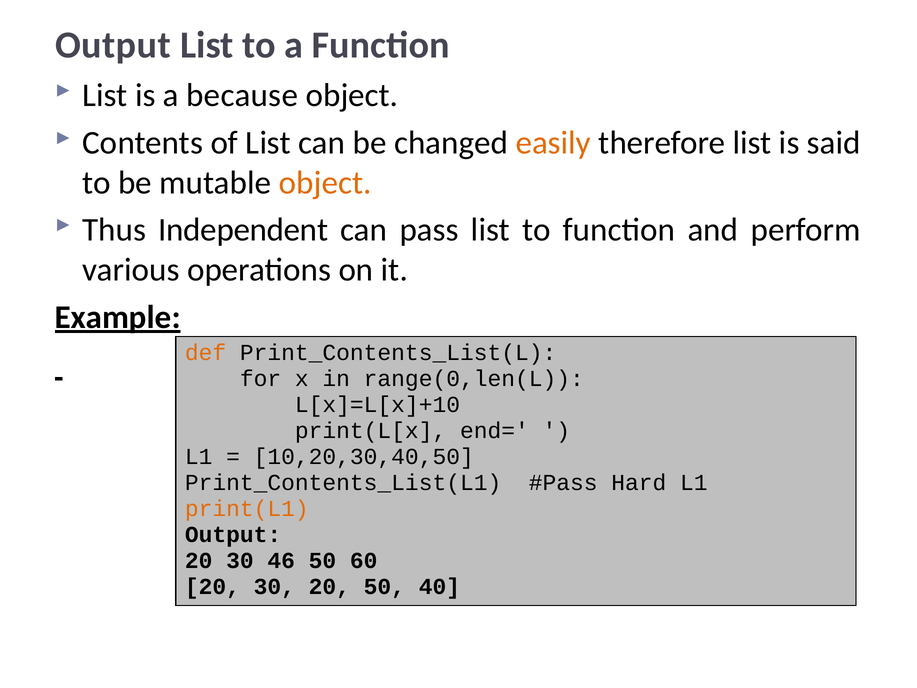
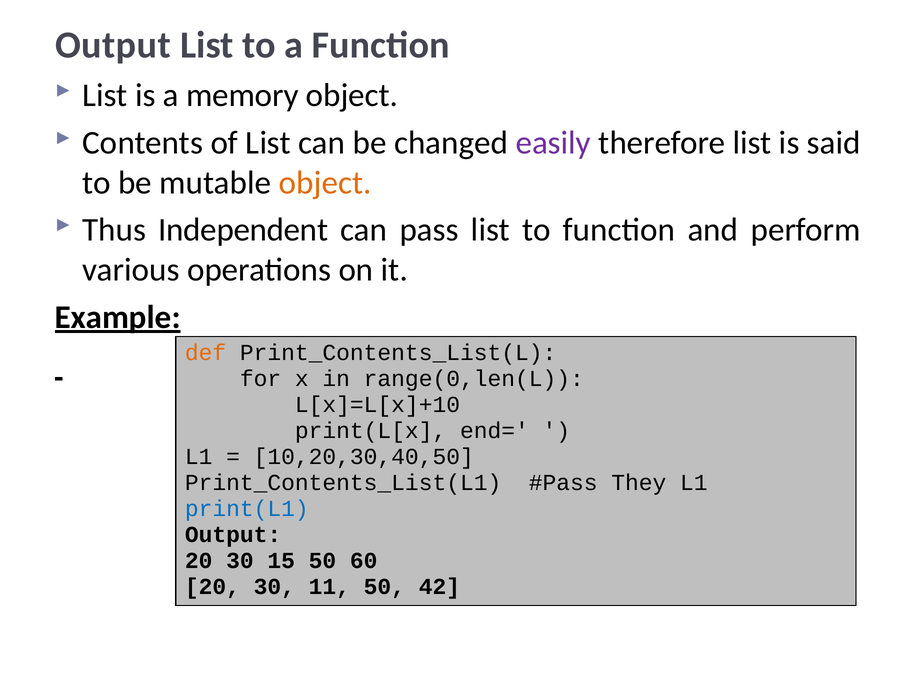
because: because -> memory
easily colour: orange -> purple
Hard: Hard -> They
print(L1 colour: orange -> blue
46: 46 -> 15
30 20: 20 -> 11
40: 40 -> 42
